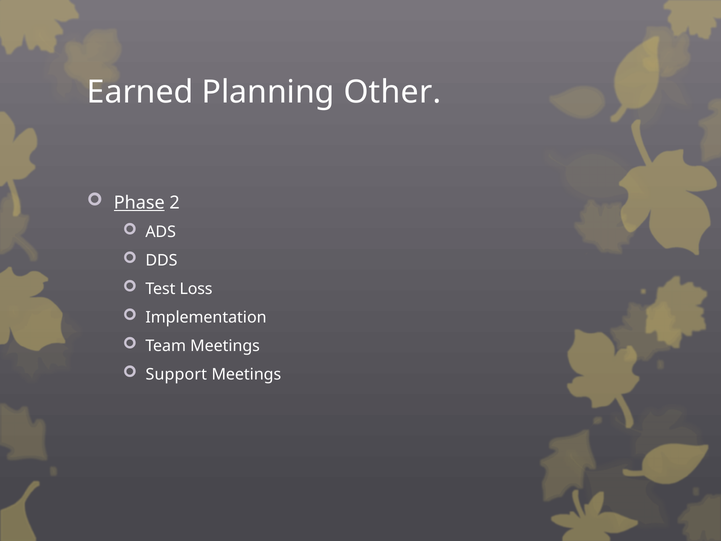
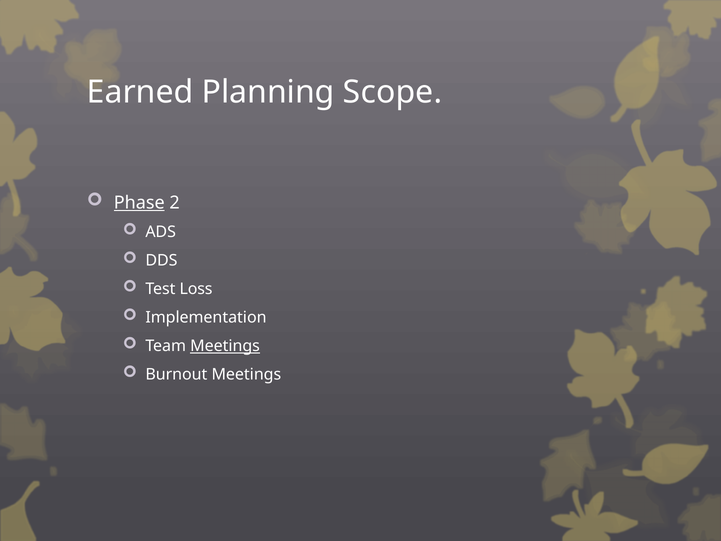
Other: Other -> Scope
Meetings at (225, 346) underline: none -> present
Support: Support -> Burnout
